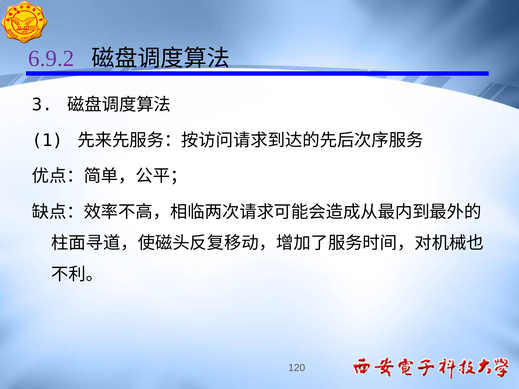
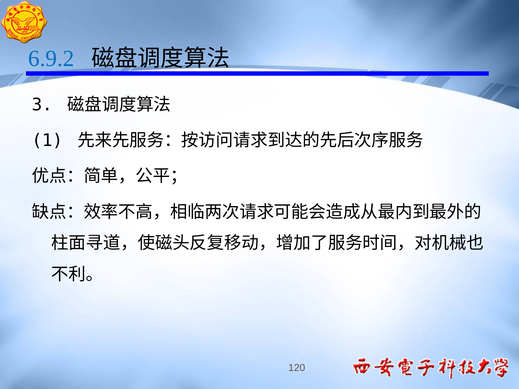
6.9.2 colour: purple -> blue
